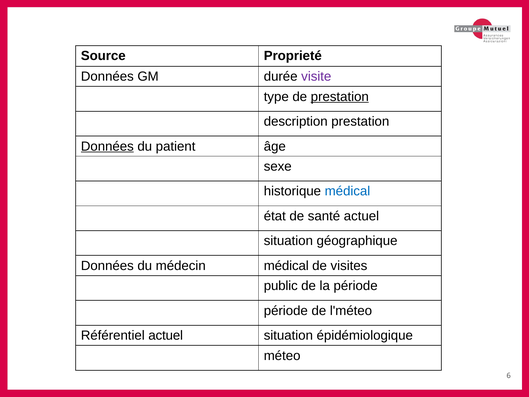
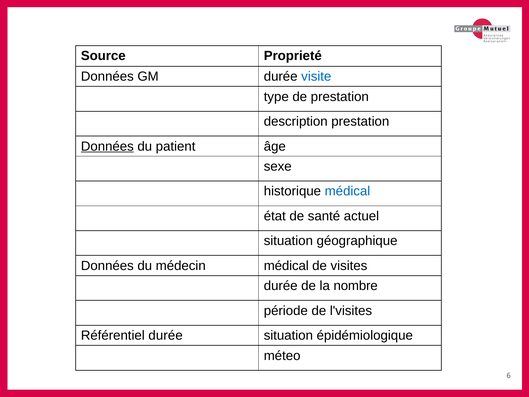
visite colour: purple -> blue
prestation at (340, 97) underline: present -> none
public at (281, 286): public -> durée
la période: période -> nombre
l'méteo: l'méteo -> l'visites
Référentiel actuel: actuel -> durée
